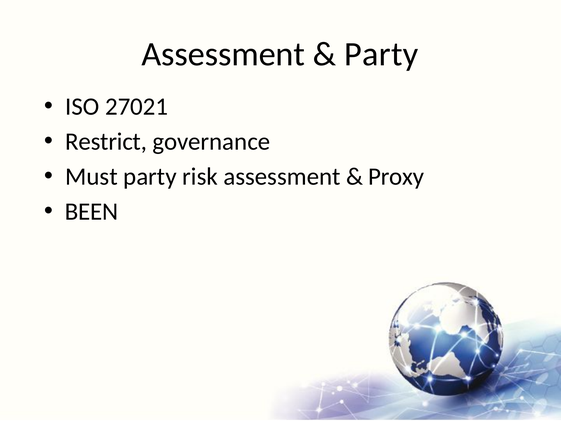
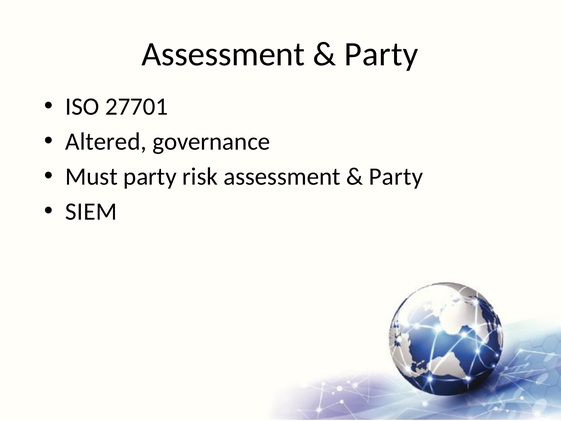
27021: 27021 -> 27701
Restrict: Restrict -> Altered
Proxy at (396, 176): Proxy -> Party
BEEN: BEEN -> SIEM
